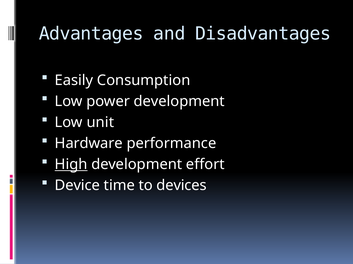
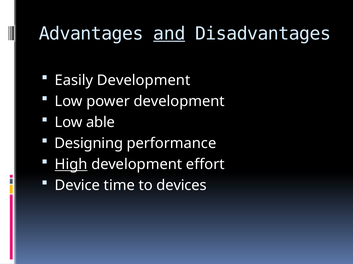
and underline: none -> present
Easily Consumption: Consumption -> Development
unit: unit -> able
Hardware: Hardware -> Designing
